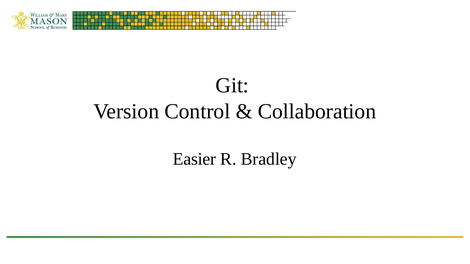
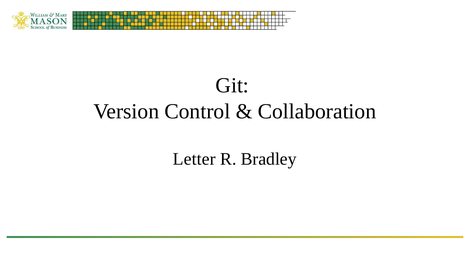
Easier: Easier -> Letter
